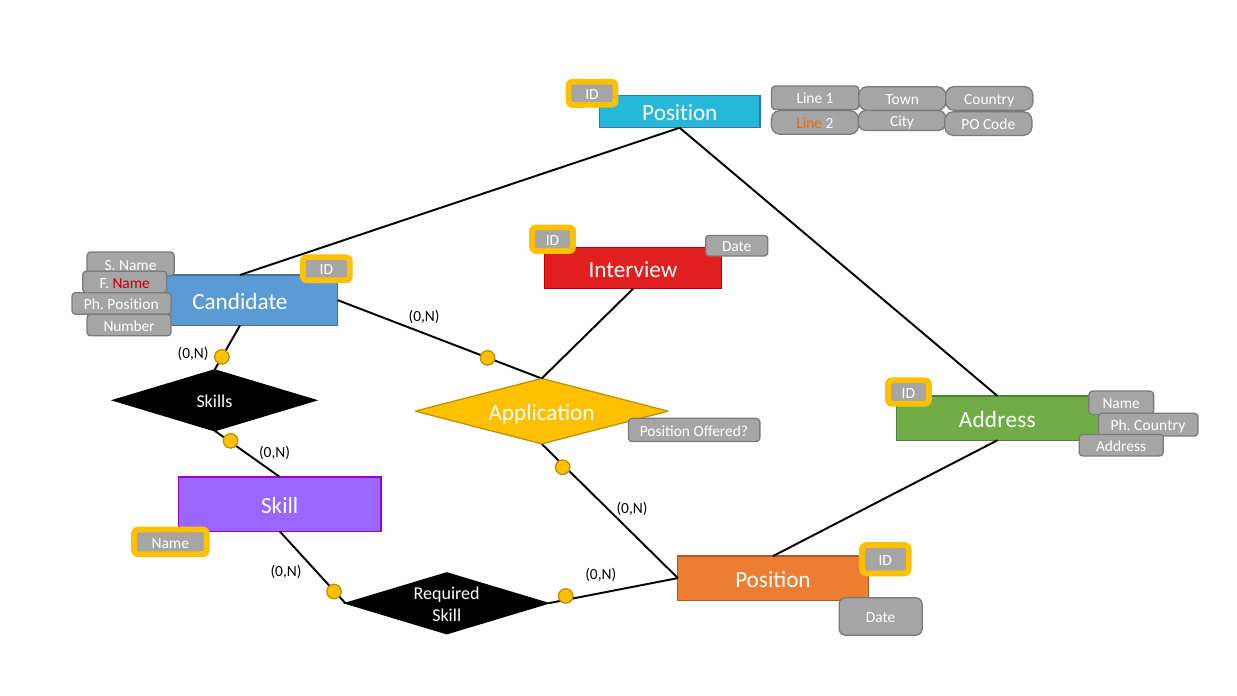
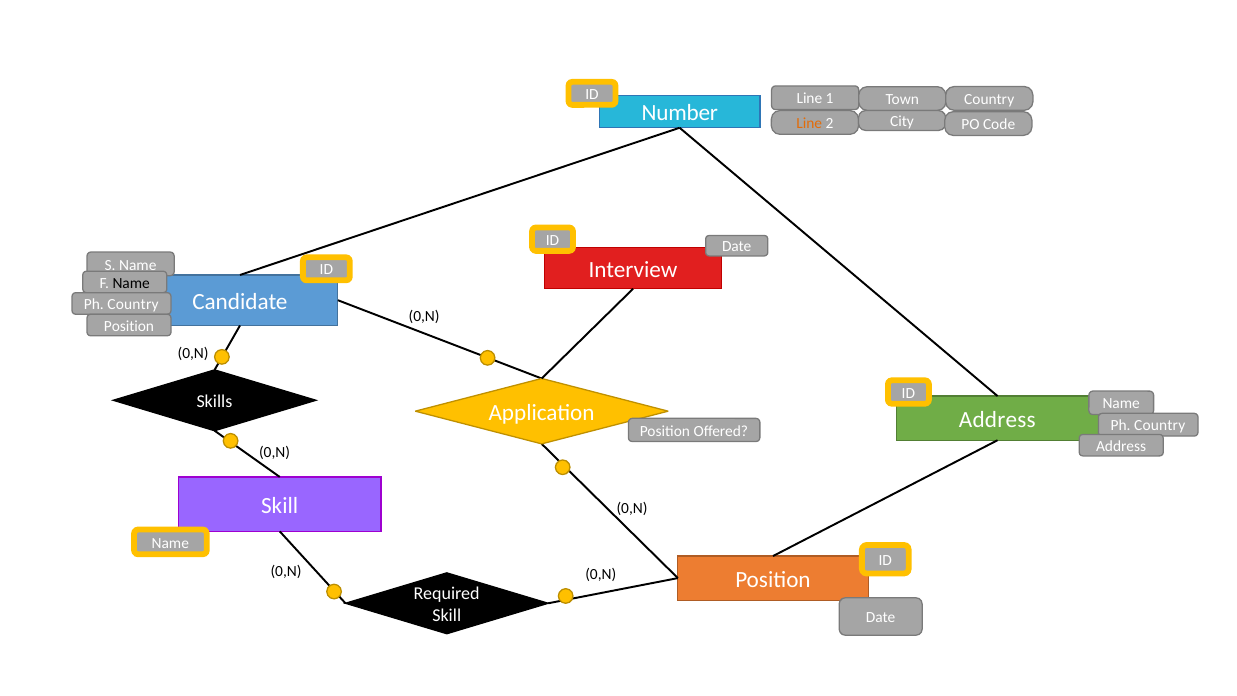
Position at (680, 113): Position -> Number
Name at (131, 283) colour: red -> black
Position at (133, 304): Position -> Country
Number at (129, 326): Number -> Position
